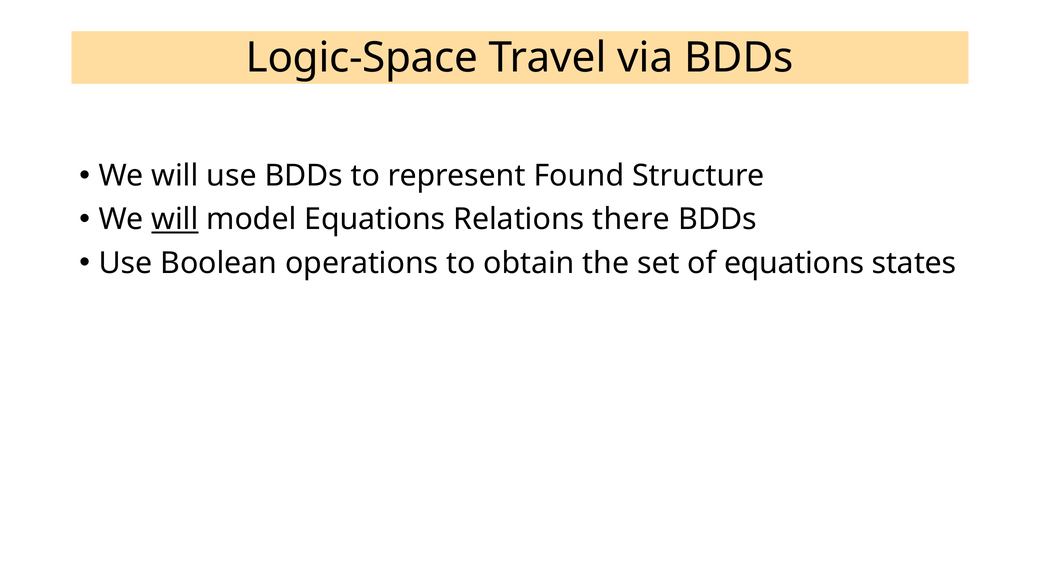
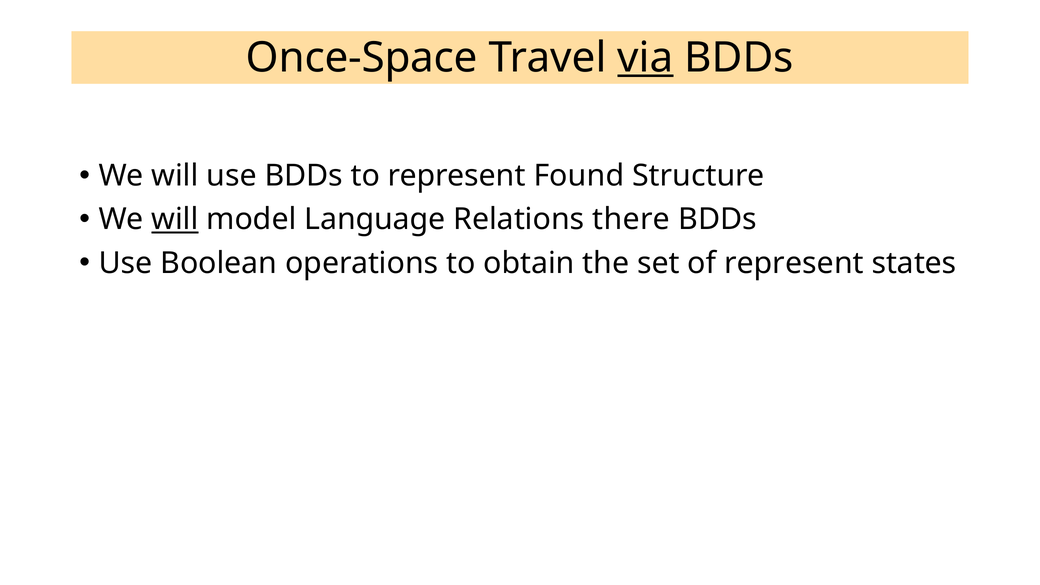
Logic-Space: Logic-Space -> Once-Space
via underline: none -> present
model Equations: Equations -> Language
of equations: equations -> represent
